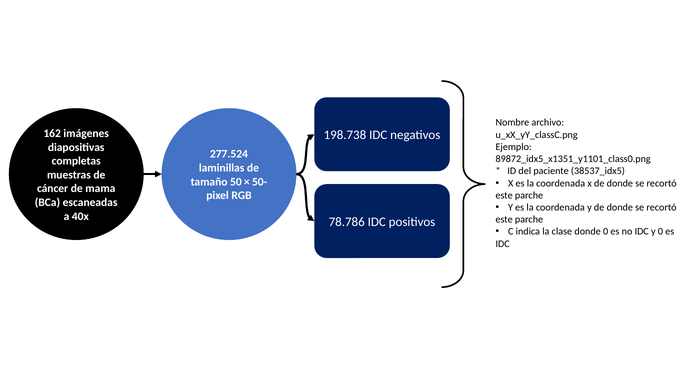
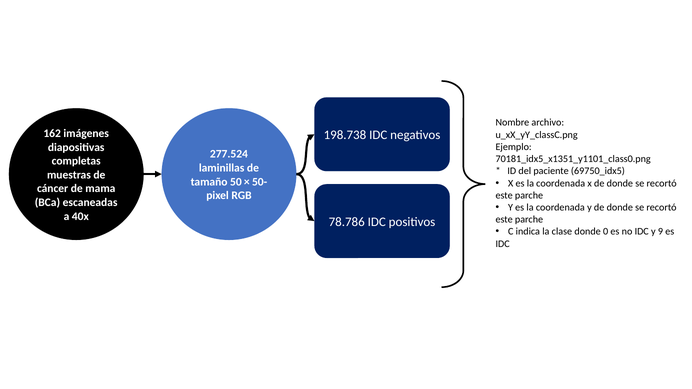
89872_idx5_x1351_y1101_class0.png: 89872_idx5_x1351_y1101_class0.png -> 70181_idx5_x1351_y1101_class0.png
38537_idx5: 38537_idx5 -> 69750_idx5
y 0: 0 -> 9
